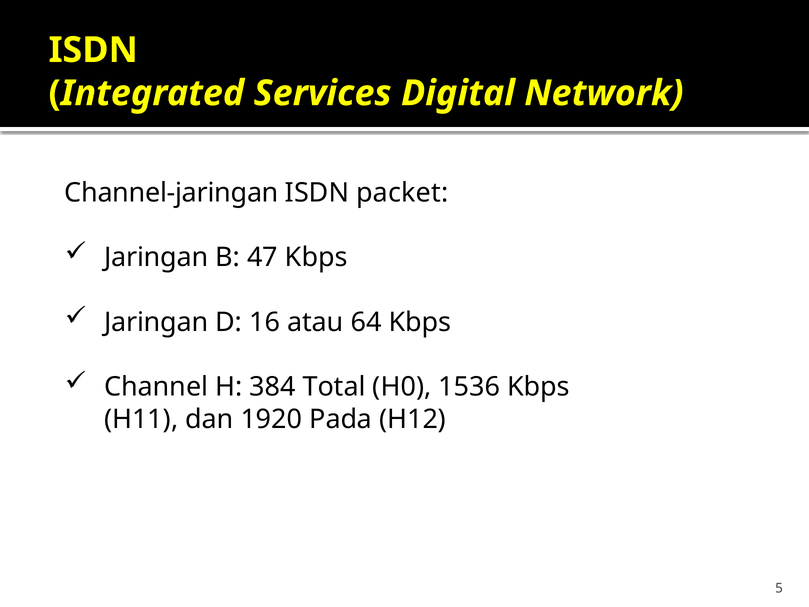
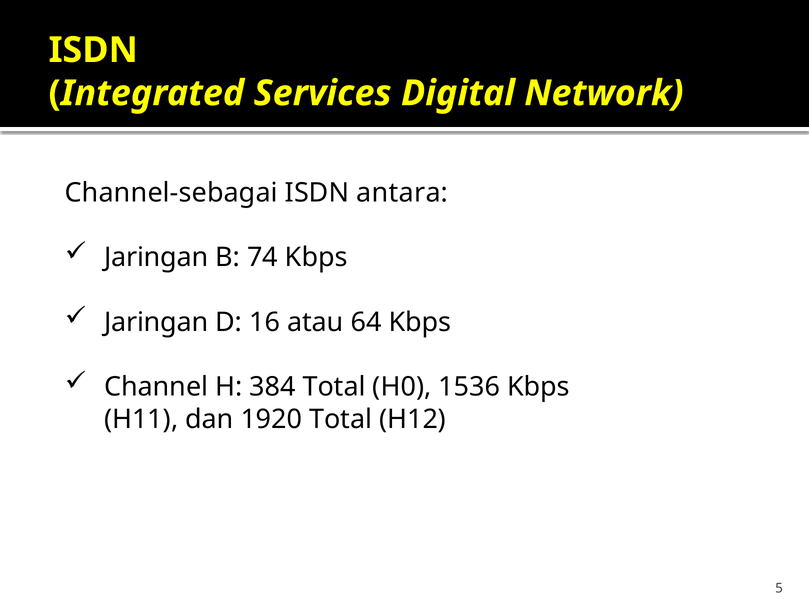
Channel-jaringan: Channel-jaringan -> Channel-sebagai
packet: packet -> antara
47: 47 -> 74
1920 Pada: Pada -> Total
